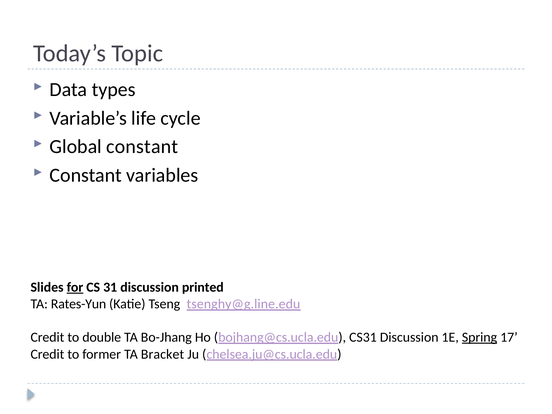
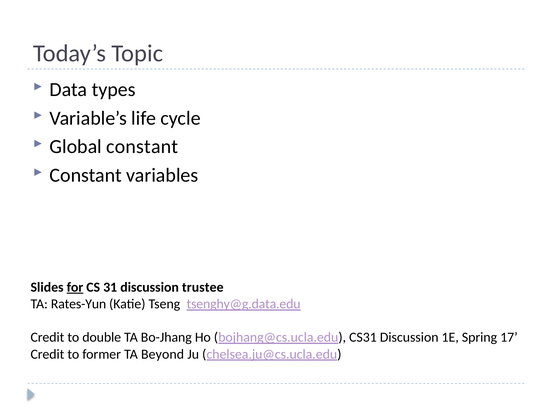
printed: printed -> trustee
tsenghy@g.line.edu: tsenghy@g.line.edu -> tsenghy@g.data.edu
Spring underline: present -> none
Bracket: Bracket -> Beyond
